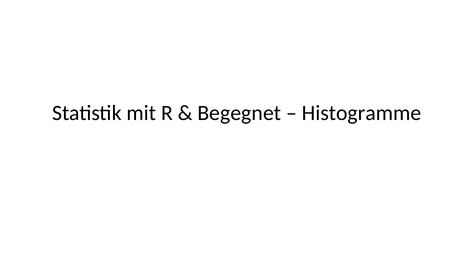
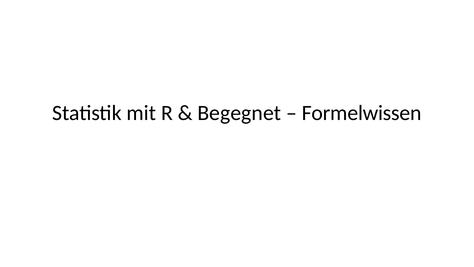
Histogramme: Histogramme -> Formelwissen
